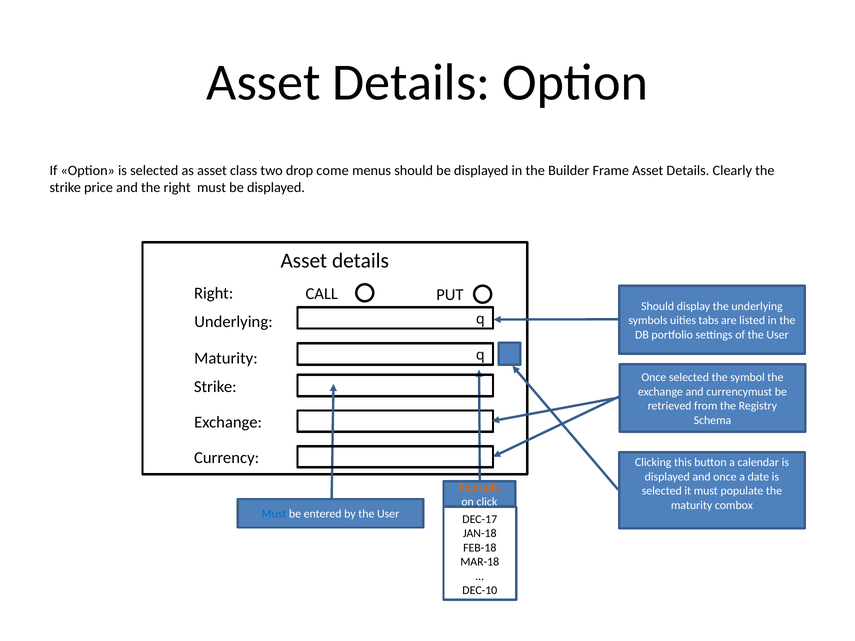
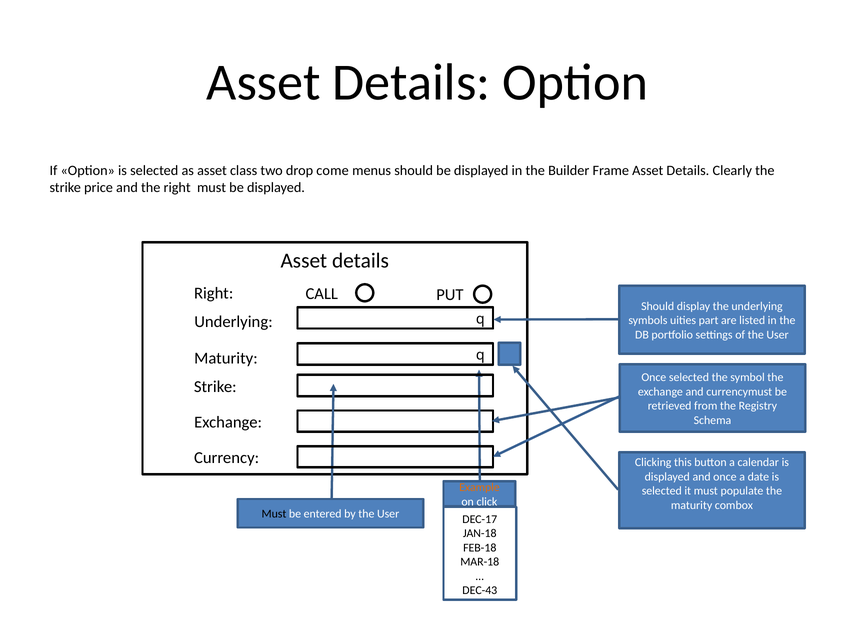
tabs: tabs -> part
Must at (274, 514) colour: blue -> black
DEC-10: DEC-10 -> DEC-43
